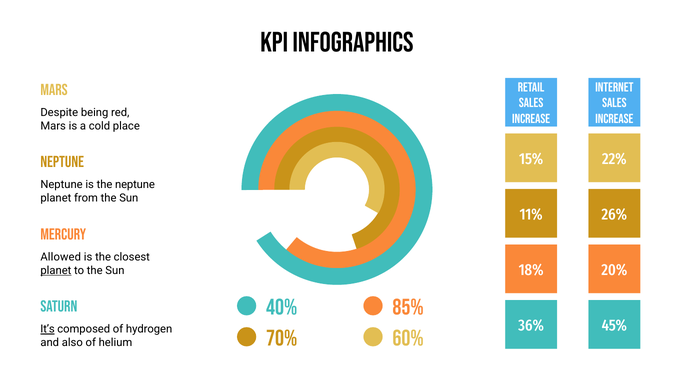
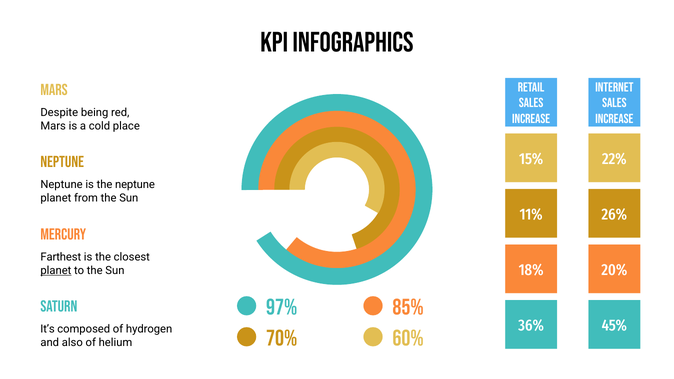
Allowed: Allowed -> Farthest
40%: 40% -> 97%
It’s underline: present -> none
